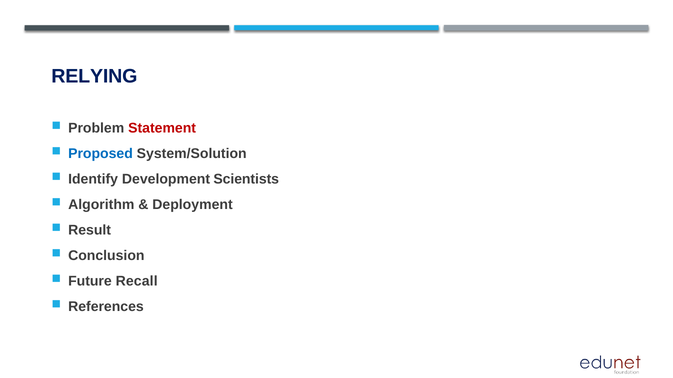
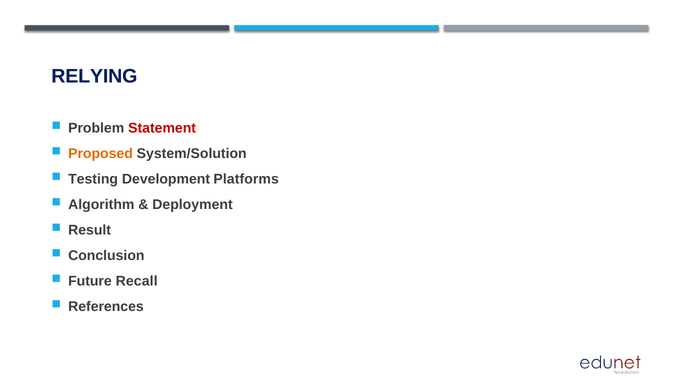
Proposed colour: blue -> orange
Identify: Identify -> Testing
Scientists: Scientists -> Platforms
